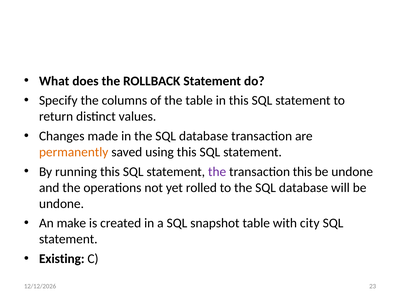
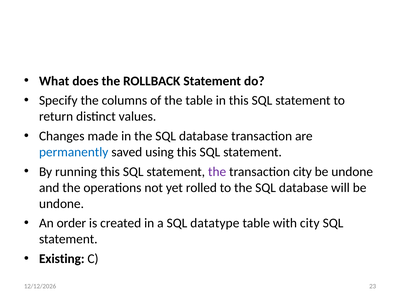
permanently colour: orange -> blue
transaction this: this -> city
make: make -> order
snapshot: snapshot -> datatype
